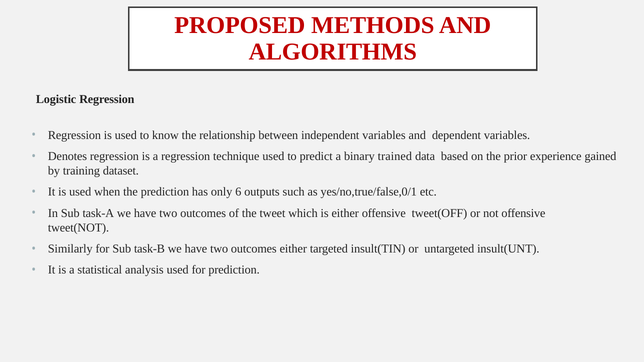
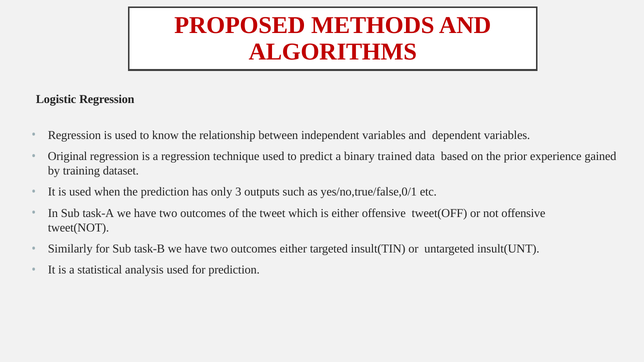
Denotes: Denotes -> Original
6: 6 -> 3
